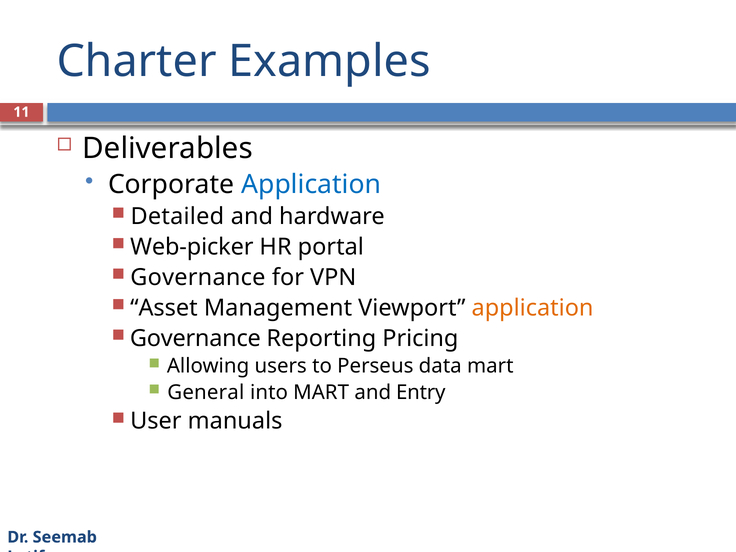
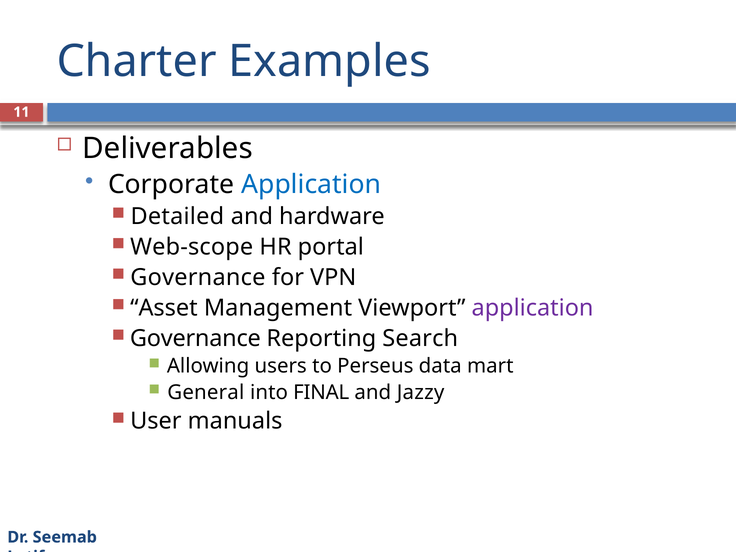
Web-picker: Web-picker -> Web-scope
application at (533, 308) colour: orange -> purple
Pricing: Pricing -> Search
into MART: MART -> FINAL
Entry: Entry -> Jazzy
